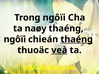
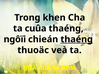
Trong ngôïi: ngôïi -> khen
naøy: naøy -> cuûa
veà underline: present -> none
